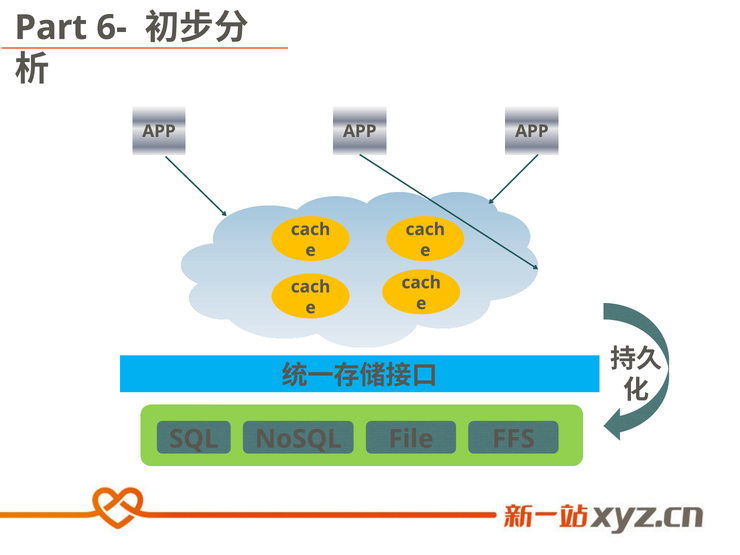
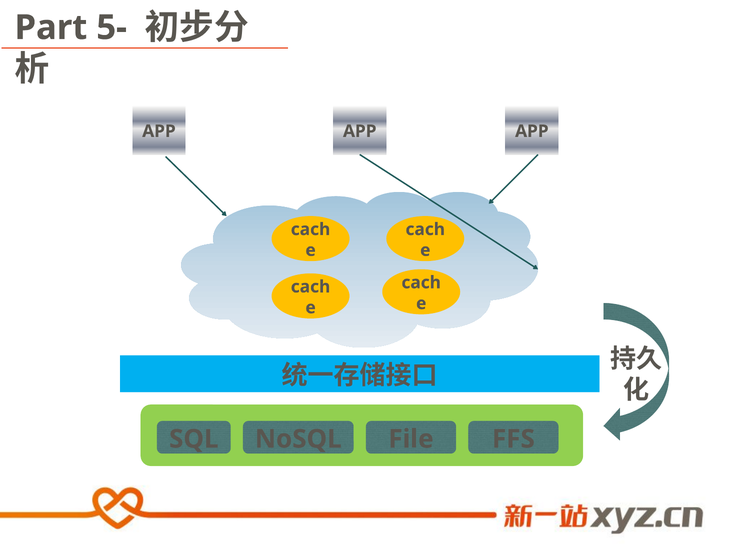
6-: 6- -> 5-
